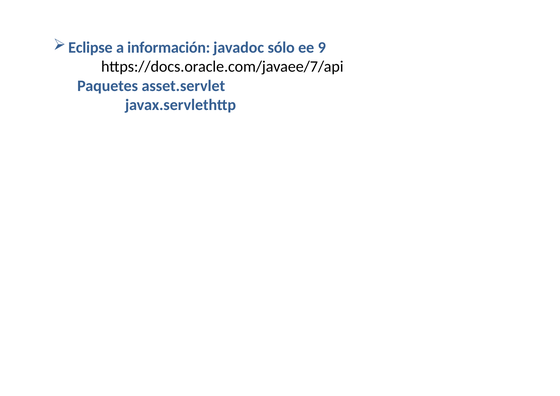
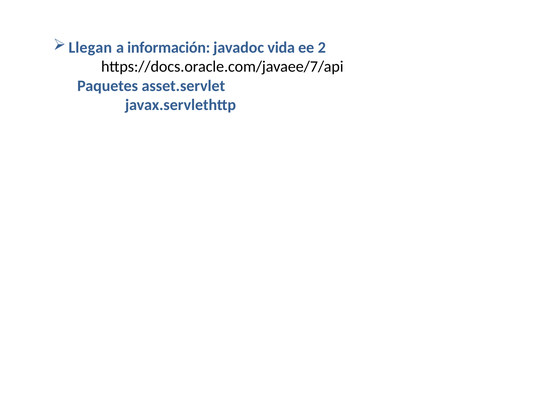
Eclipse: Eclipse -> Llegan
sólo: sólo -> vida
9: 9 -> 2
